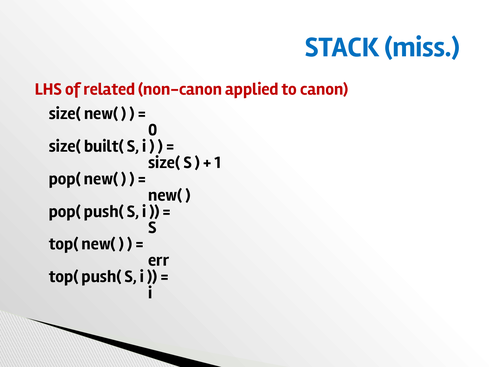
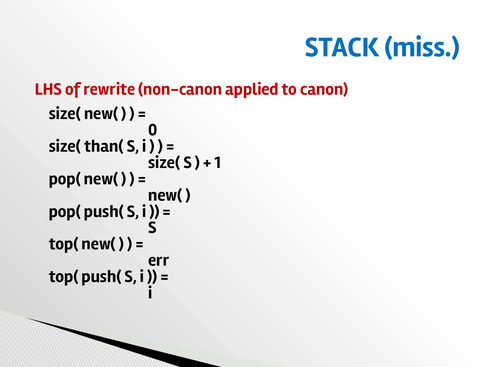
related: related -> rewrite
built(: built( -> than(
